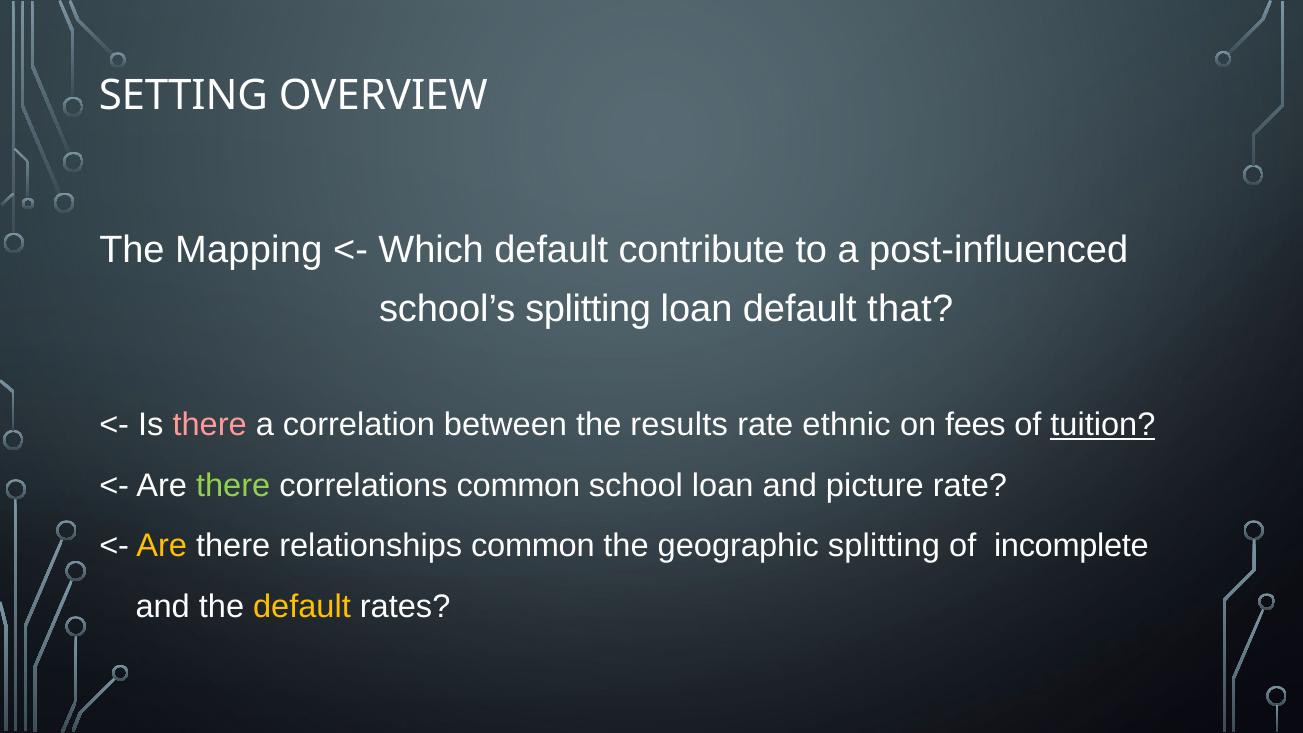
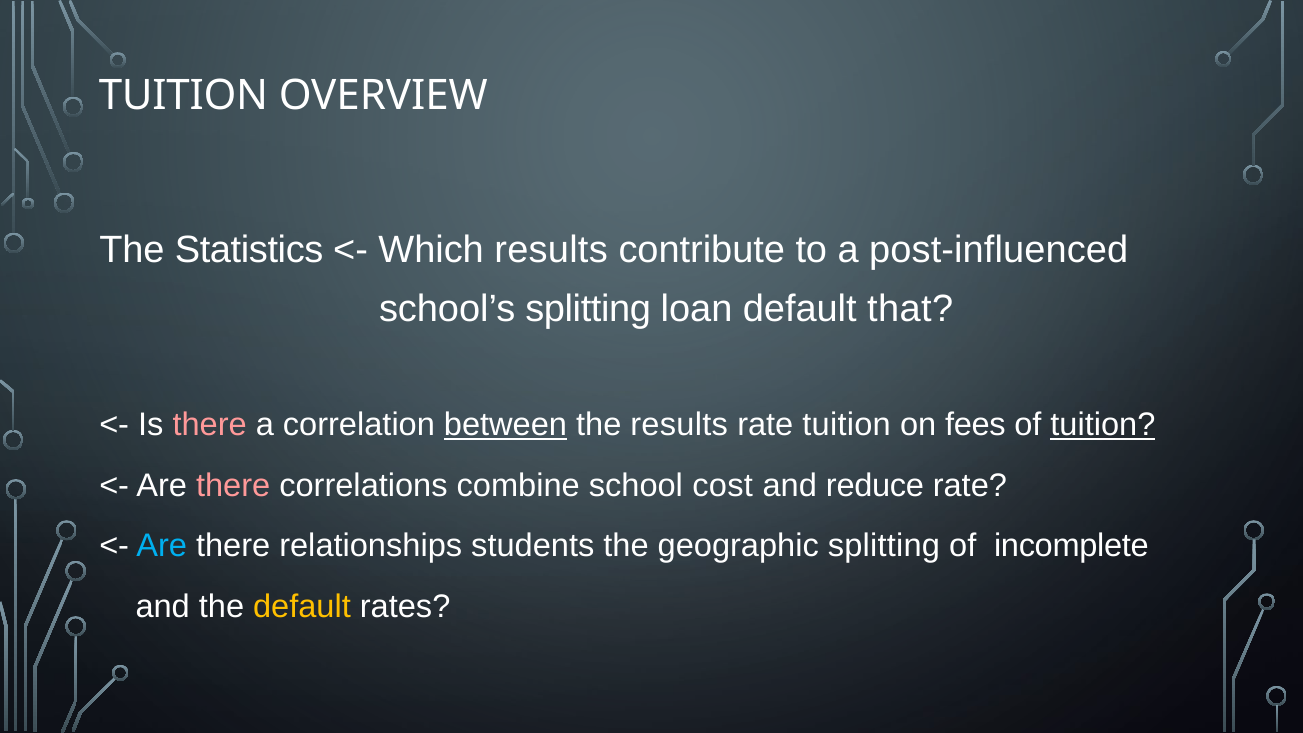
SETTING at (183, 95): SETTING -> TUITION
Mapping: Mapping -> Statistics
Which default: default -> results
between underline: none -> present
rate ethnic: ethnic -> tuition
there at (233, 485) colour: light green -> pink
correlations common: common -> combine
school loan: loan -> cost
picture: picture -> reduce
Are at (162, 546) colour: yellow -> light blue
relationships common: common -> students
